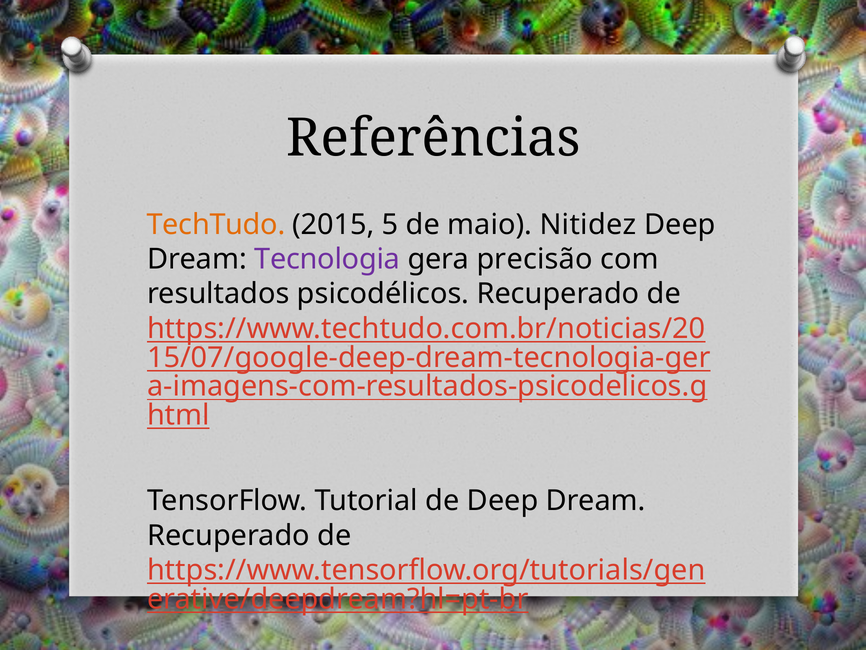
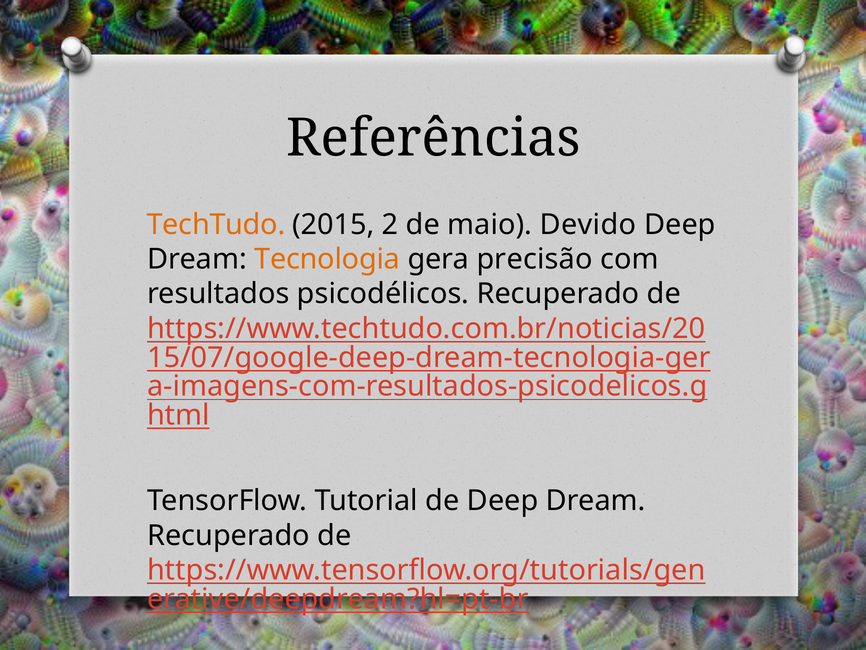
5: 5 -> 2
Nitidez: Nitidez -> Devido
Tecnologia colour: purple -> orange
